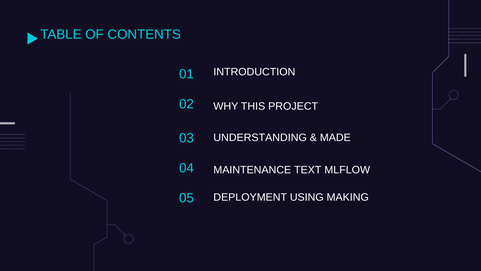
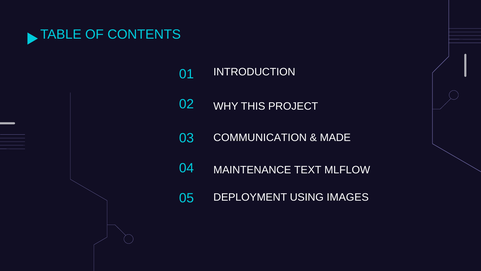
UNDERSTANDING: UNDERSTANDING -> COMMUNICATION
MAKING: MAKING -> IMAGES
